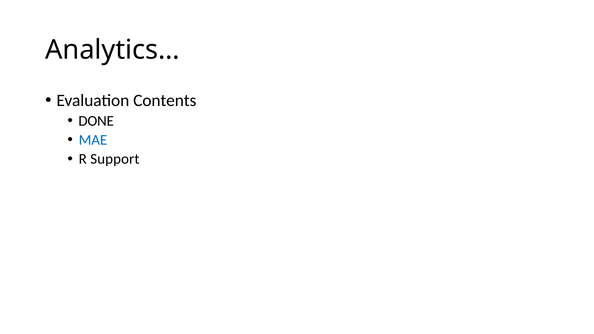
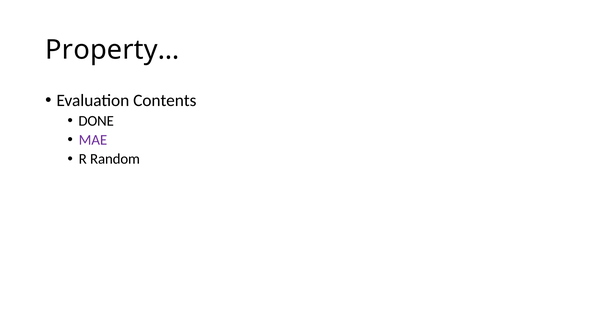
Analytics…: Analytics… -> Property…
MAE colour: blue -> purple
Support: Support -> Random
